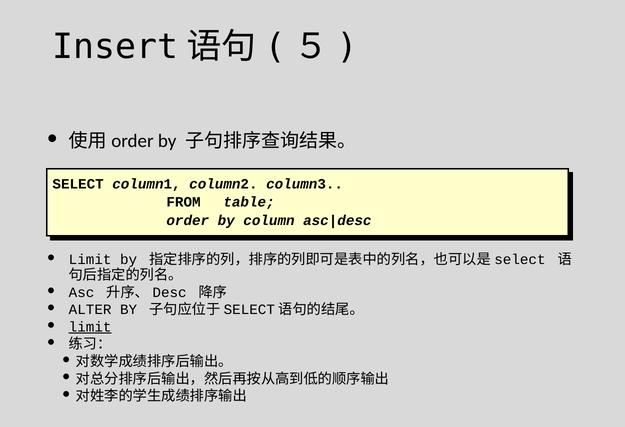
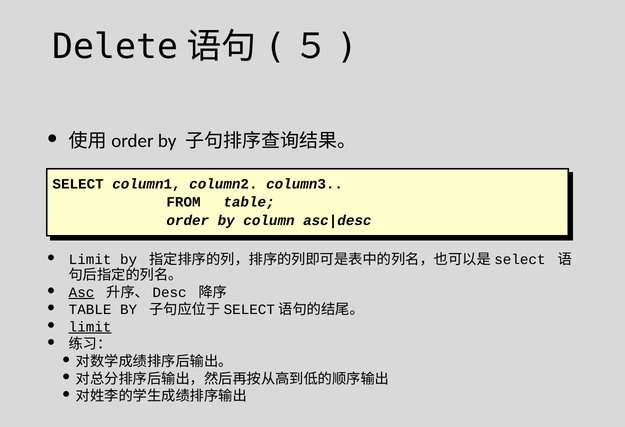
Insert: Insert -> Delete
Asc underline: none -> present
ALTER at (90, 310): ALTER -> TABLE
